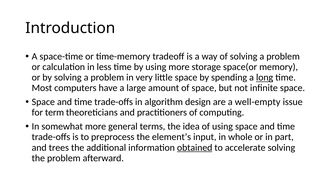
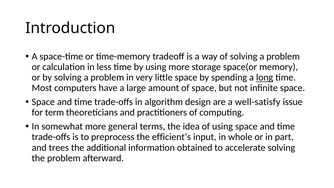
well-empty: well-empty -> well-satisfy
element’s: element’s -> efficient’s
obtained underline: present -> none
